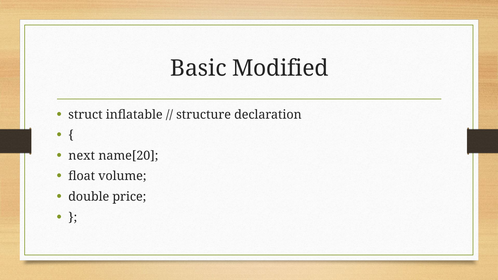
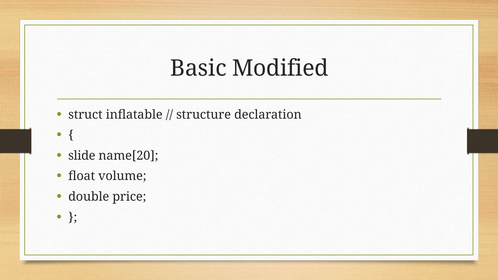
next: next -> slide
